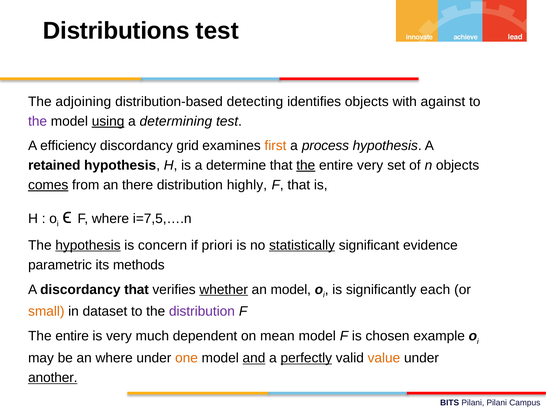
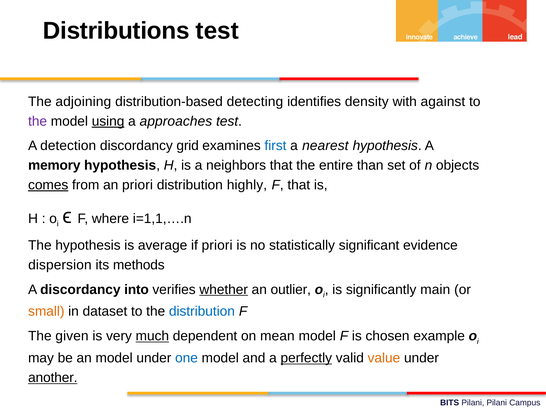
identifies objects: objects -> density
determining: determining -> approaches
efficiency: efficiency -> detection
first colour: orange -> blue
process: process -> nearest
retained: retained -> memory
determine: determine -> neighbors
the at (306, 165) underline: present -> none
entire very: very -> than
an there: there -> priori
i=7,5,….n: i=7,5,….n -> i=1,1,….n
hypothesis at (88, 245) underline: present -> none
concern: concern -> average
statistically underline: present -> none
parametric: parametric -> dispersion
discordancy that: that -> into
an model: model -> outlier
each: each -> main
distribution at (202, 311) colour: purple -> blue
entire at (72, 336): entire -> given
much underline: none -> present
an where: where -> model
one colour: orange -> blue
and underline: present -> none
